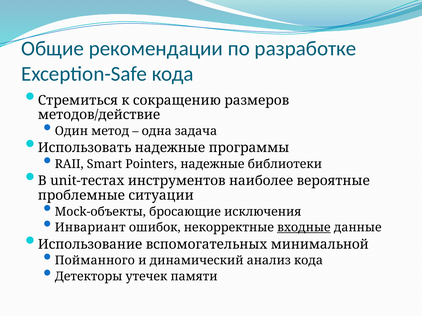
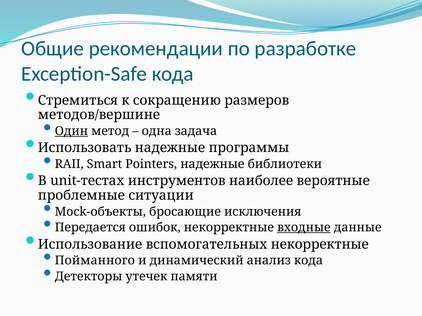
методов/действие: методов/действие -> методов/вершине
Один underline: none -> present
Инвариант: Инвариант -> Передается
вспомогательных минимальной: минимальной -> некорректные
